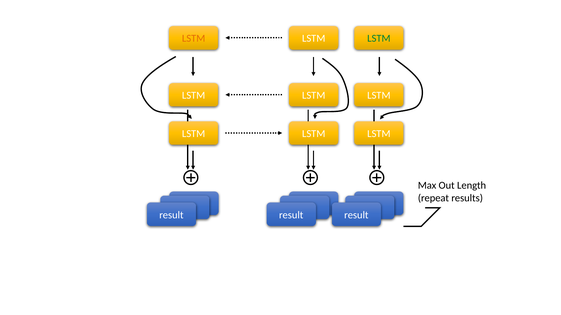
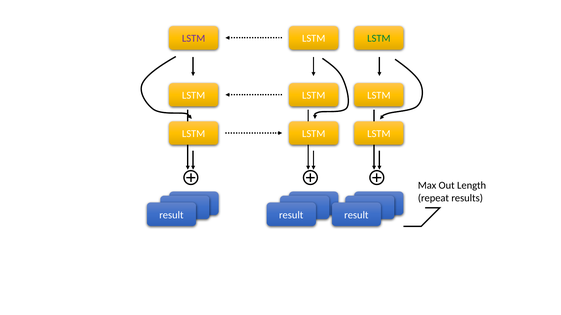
LSTM at (194, 39) colour: orange -> purple
